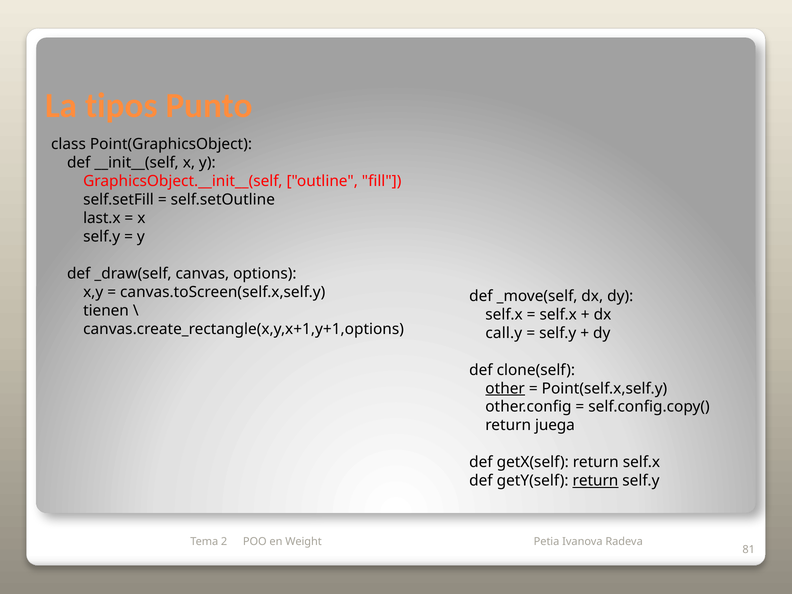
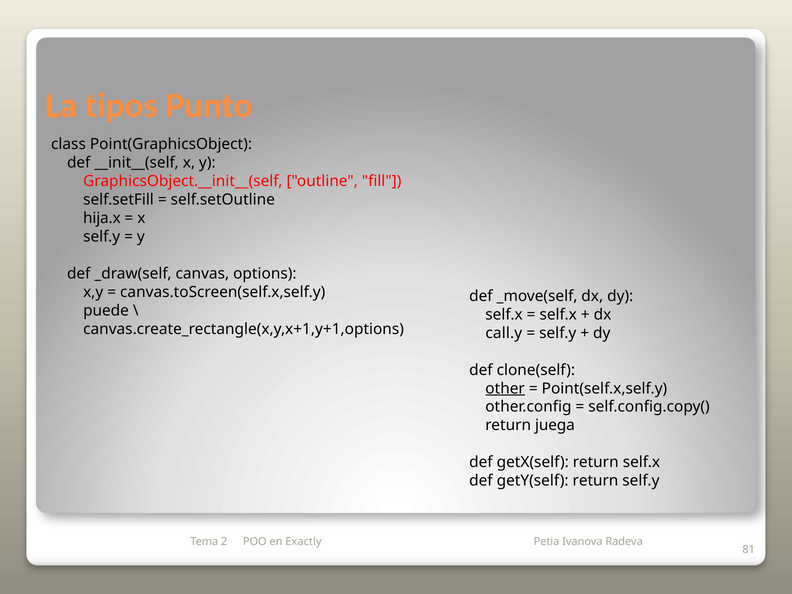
last.x: last.x -> hija.x
tienen: tienen -> puede
return at (595, 481) underline: present -> none
Weight: Weight -> Exactly
